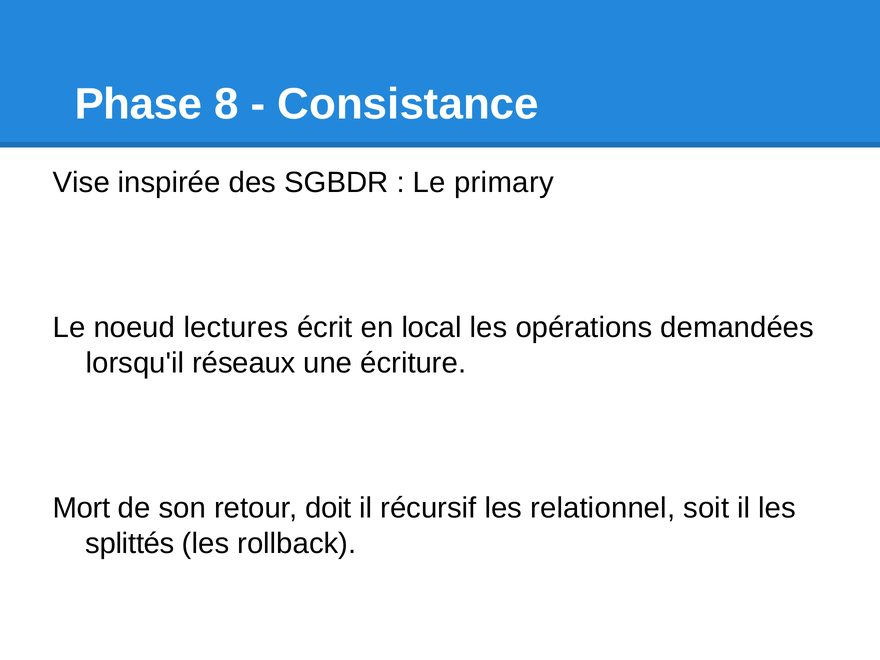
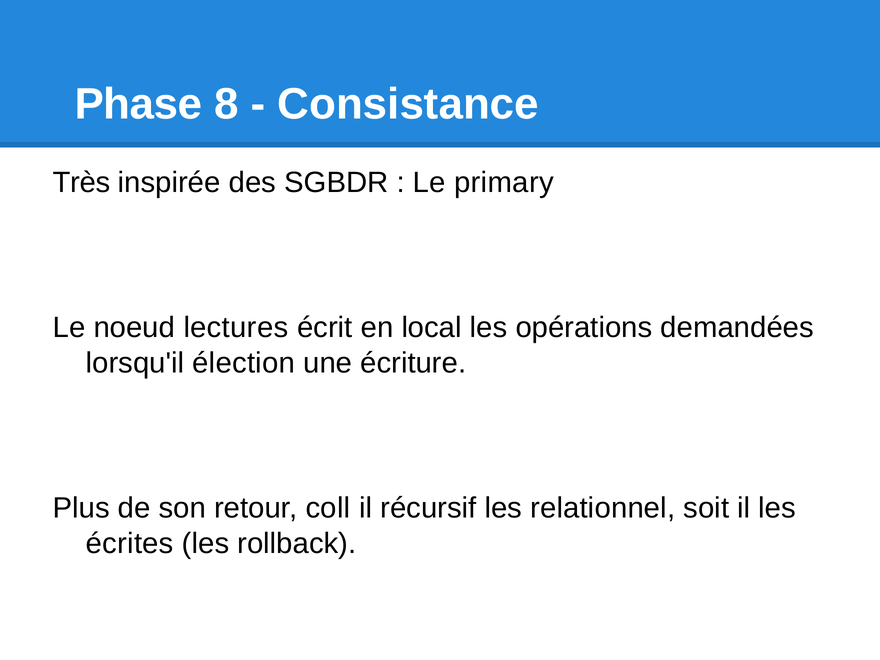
Vise: Vise -> Très
réseaux: réseaux -> élection
Mort: Mort -> Plus
doit: doit -> coll
splittés: splittés -> écrites
